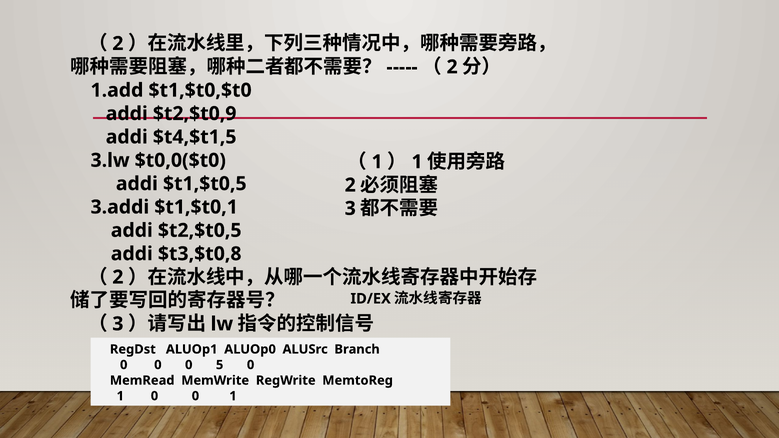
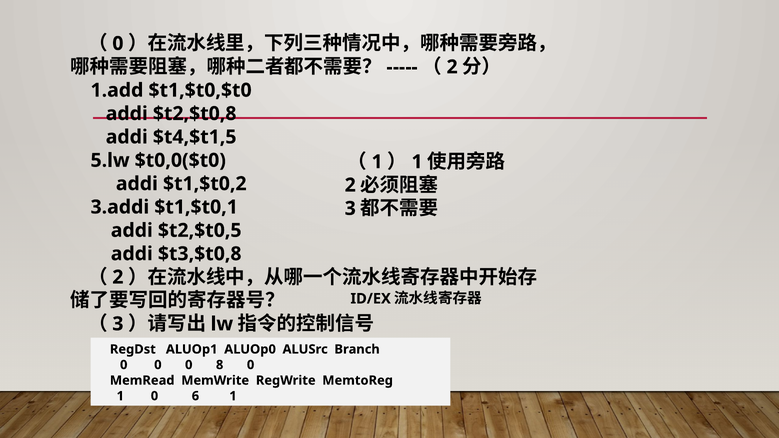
2 at (118, 44): 2 -> 0
$t2,$t0,9: $t2,$t0,9 -> $t2,$t0,8
3.lw: 3.lw -> 5.lw
$t1,$t0,5: $t1,$t0,5 -> $t1,$t0,2
5: 5 -> 8
1 0 0: 0 -> 6
